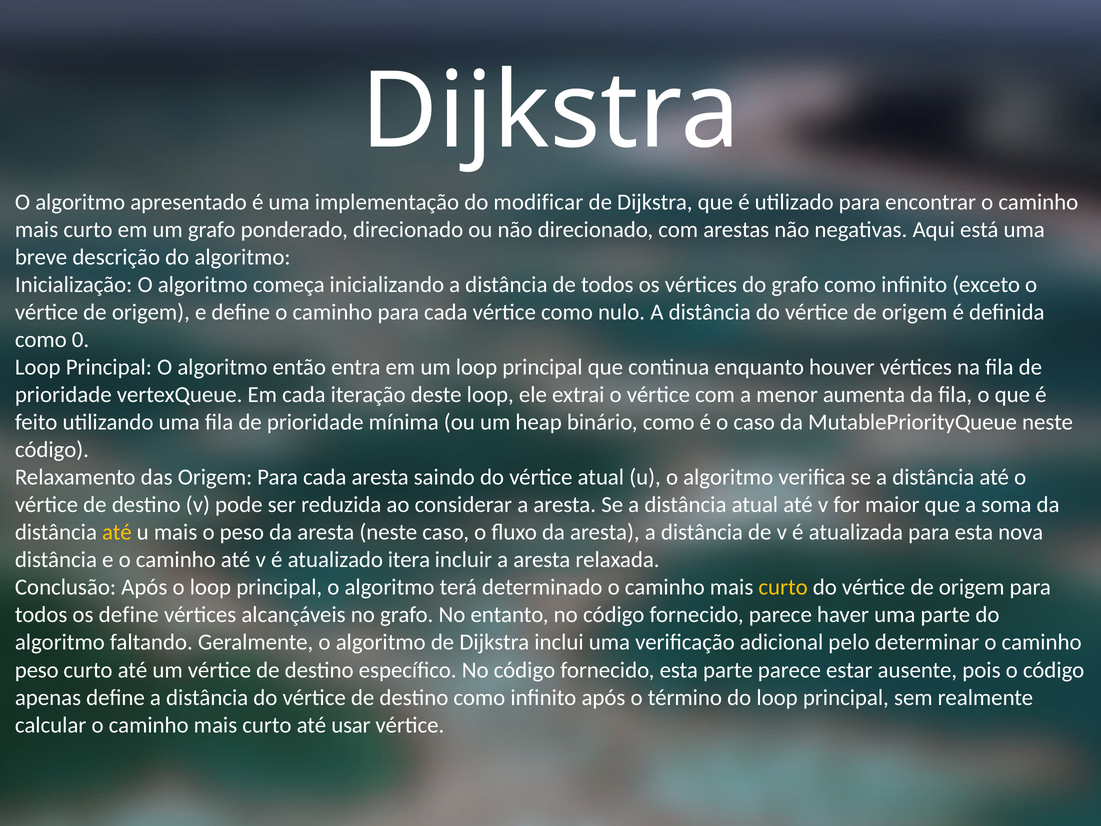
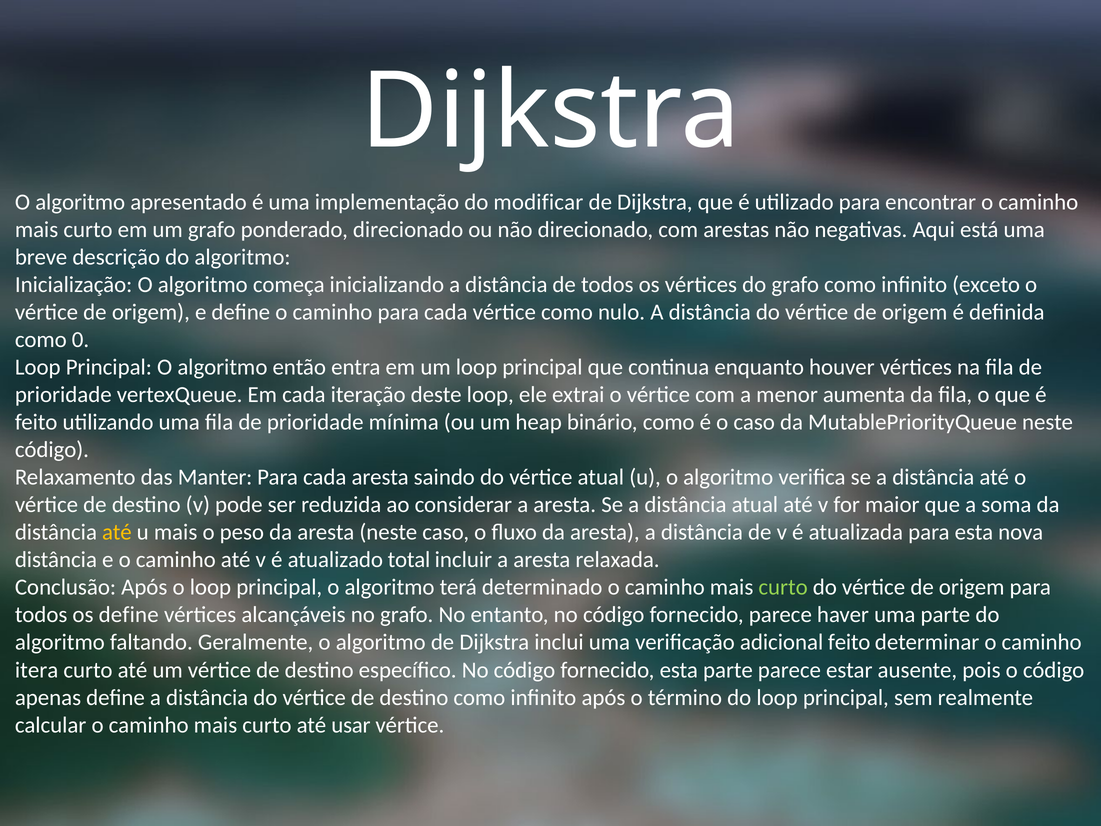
das Origem: Origem -> Manter
itera: itera -> total
curto at (783, 587) colour: yellow -> light green
adicional pelo: pelo -> feito
peso at (37, 670): peso -> itera
